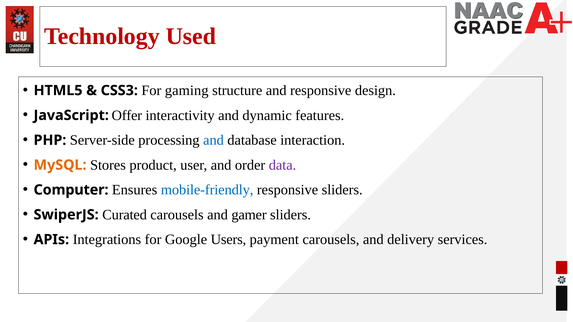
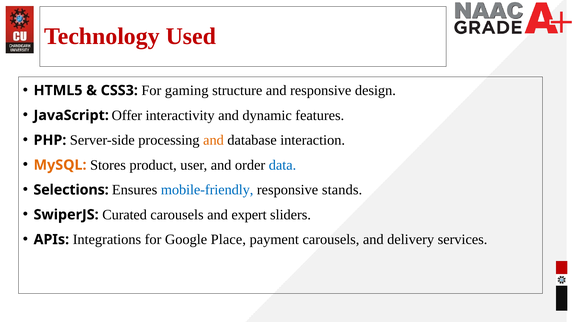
and at (213, 140) colour: blue -> orange
data colour: purple -> blue
Computer: Computer -> Selections
responsive sliders: sliders -> stands
gamer: gamer -> expert
Users: Users -> Place
